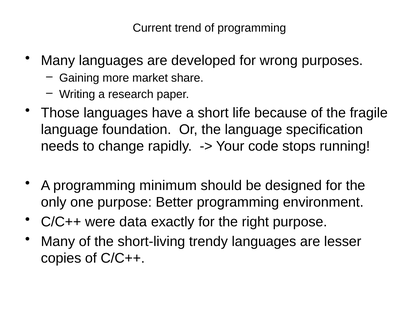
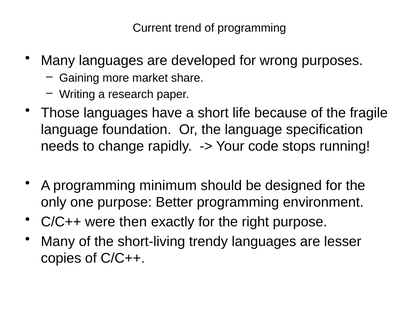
data: data -> then
